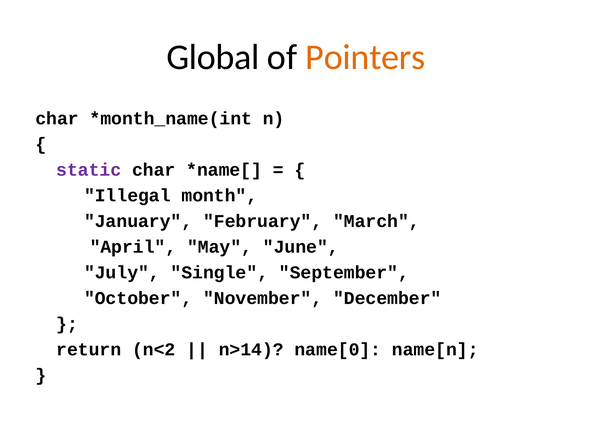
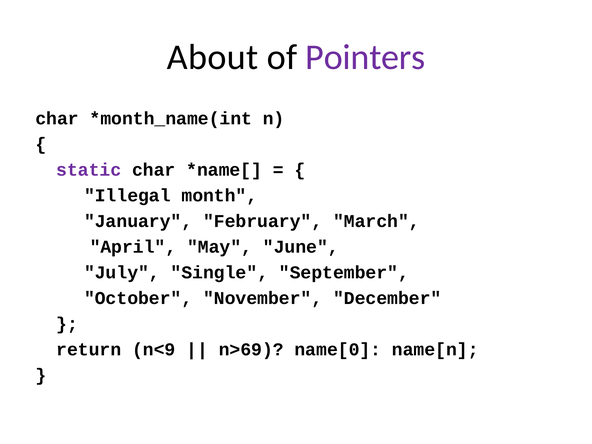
Global: Global -> About
Pointers colour: orange -> purple
n<2: n<2 -> n<9
n>14: n>14 -> n>69
